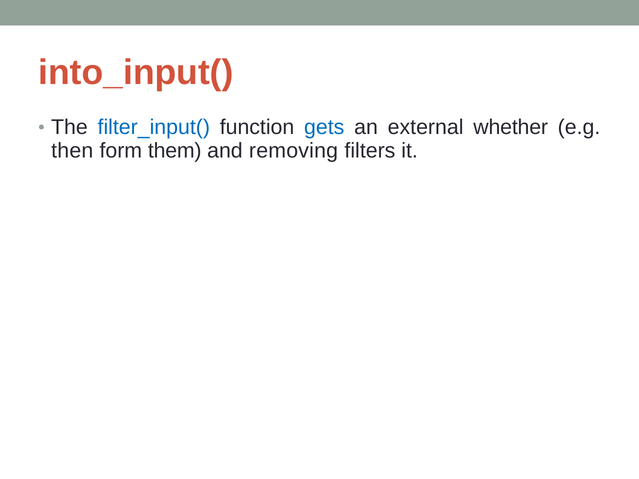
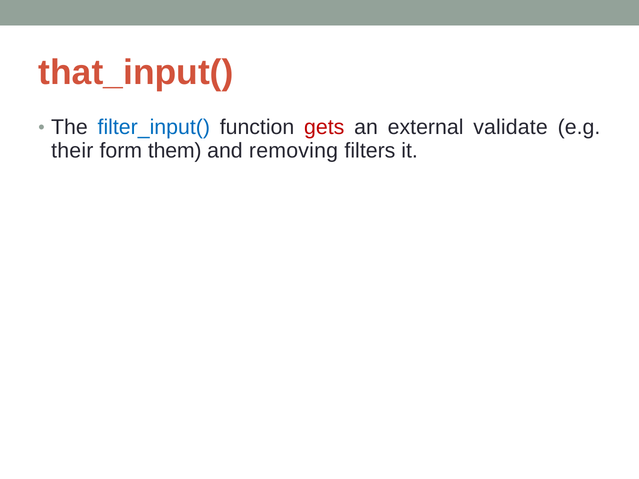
into_input(: into_input( -> that_input(
gets colour: blue -> red
whether: whether -> validate
then: then -> their
